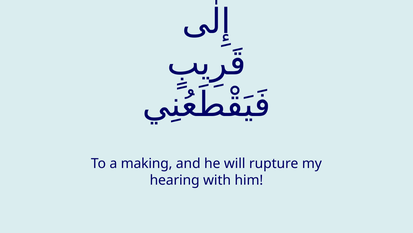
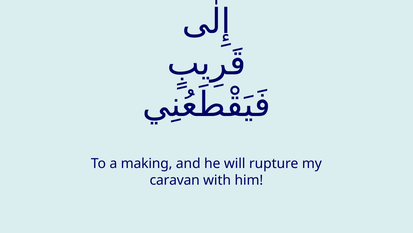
hearing: hearing -> caravan
